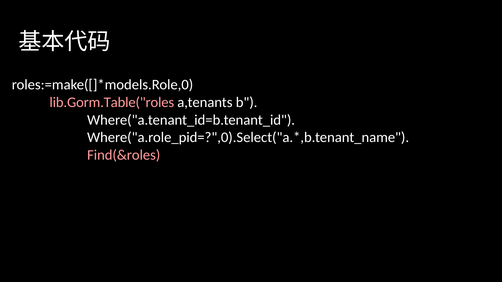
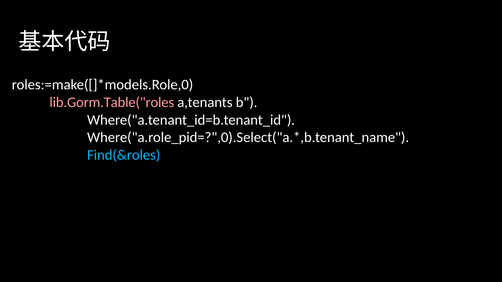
Find(&roles colour: pink -> light blue
